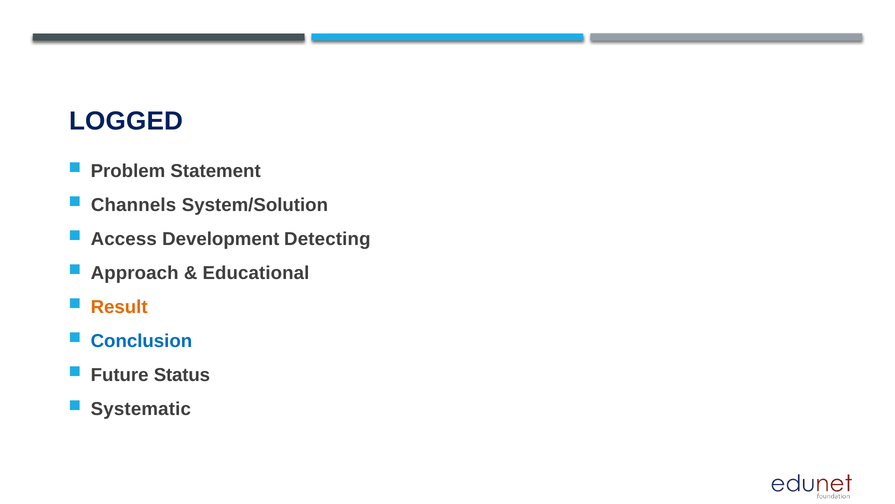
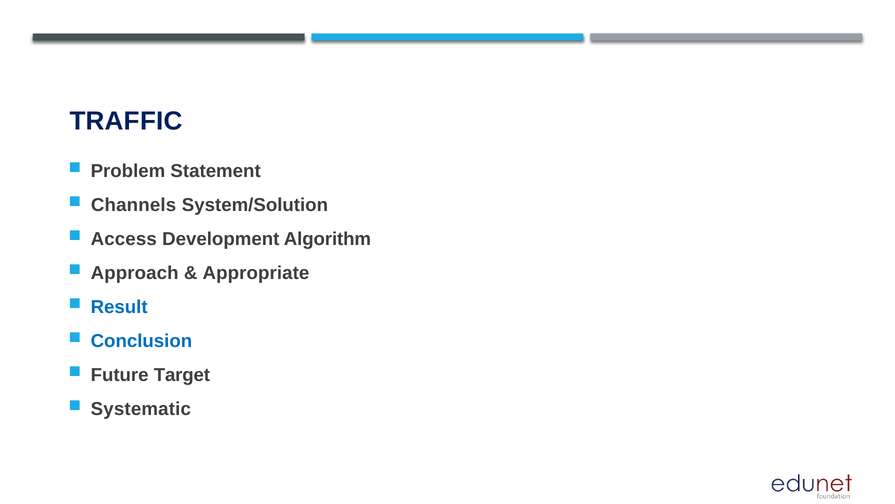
LOGGED: LOGGED -> TRAFFIC
Detecting: Detecting -> Algorithm
Educational: Educational -> Appropriate
Result colour: orange -> blue
Status: Status -> Target
